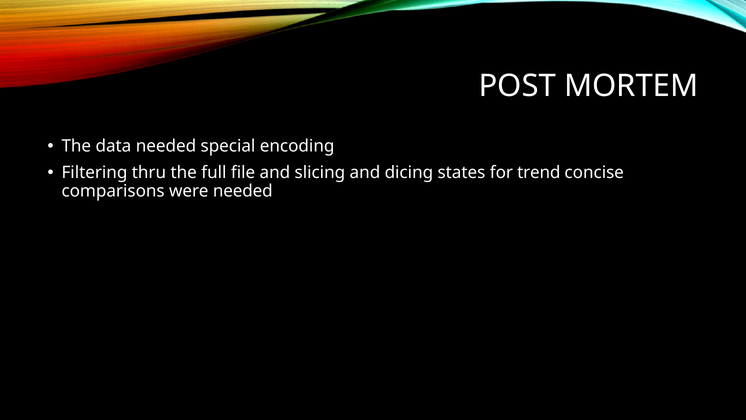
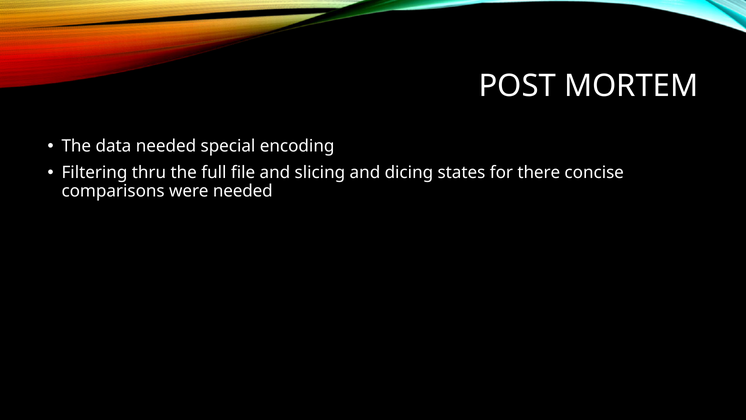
trend: trend -> there
